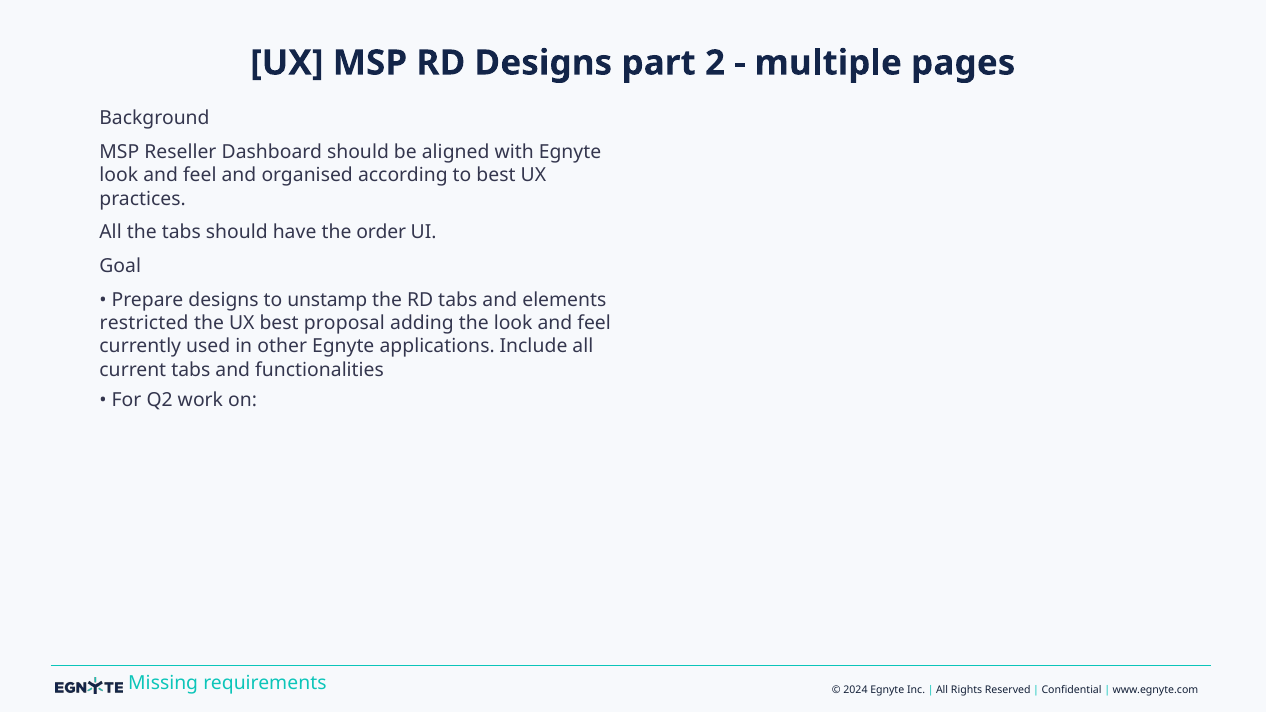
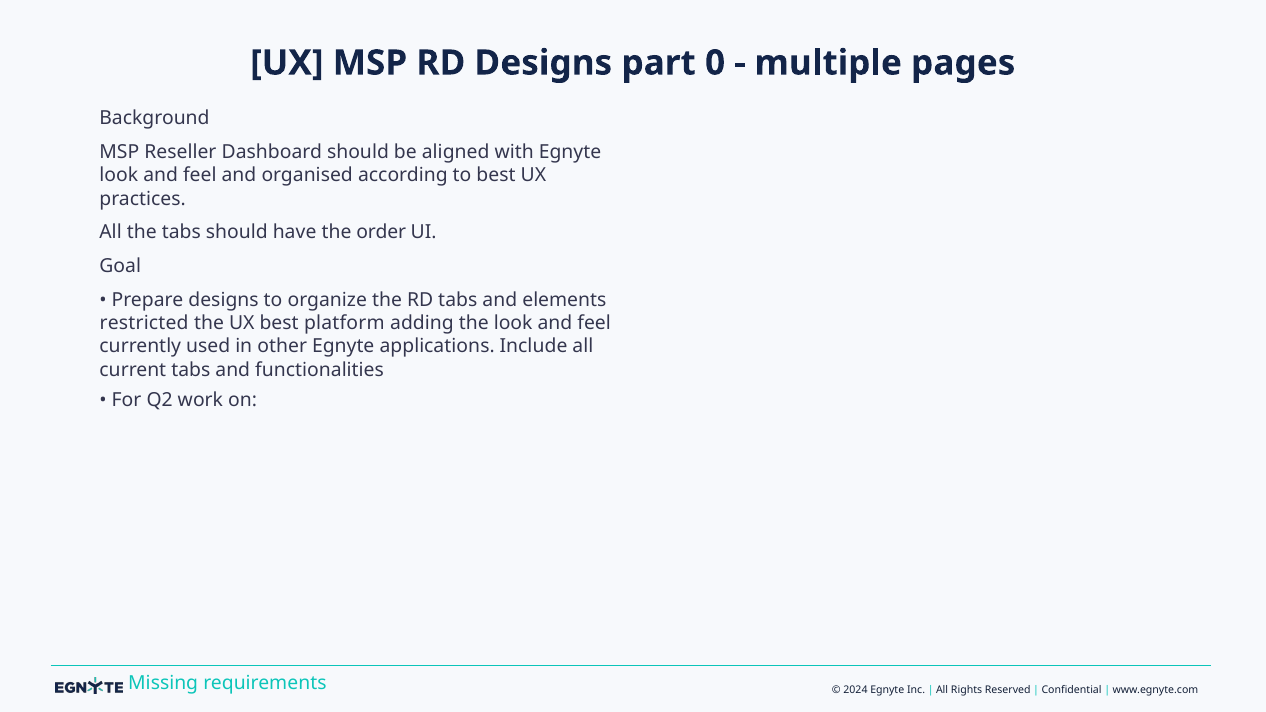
2: 2 -> 0
unstamp: unstamp -> organize
proposal: proposal -> platform
